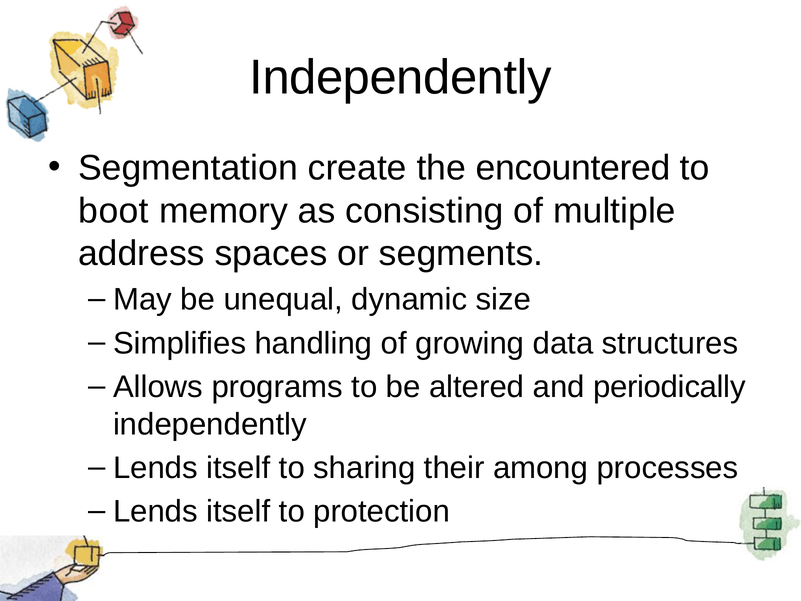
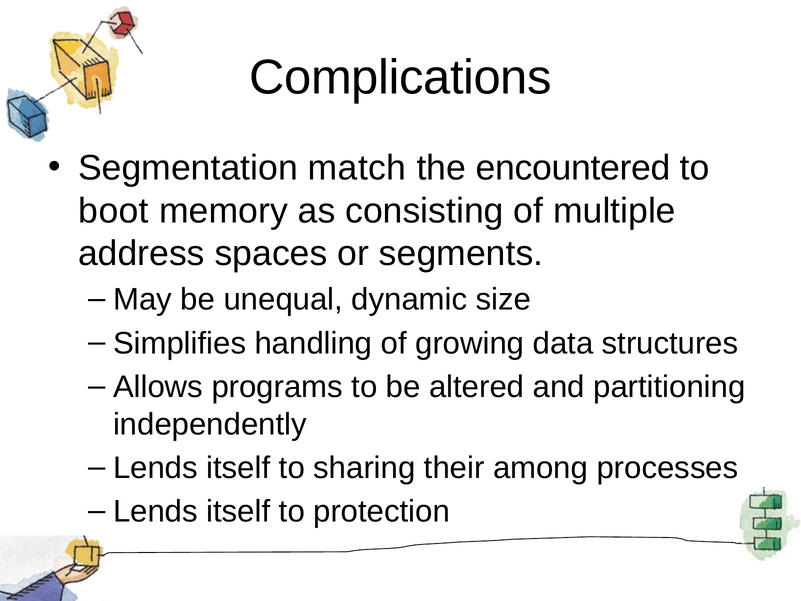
Independently at (401, 78): Independently -> Complications
create: create -> match
periodically: periodically -> partitioning
